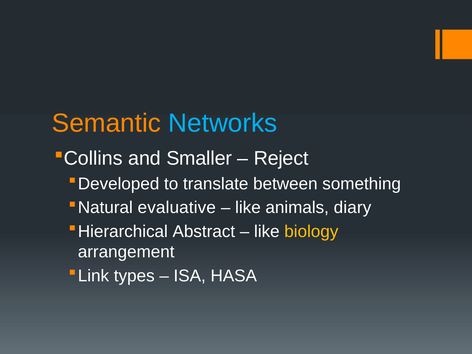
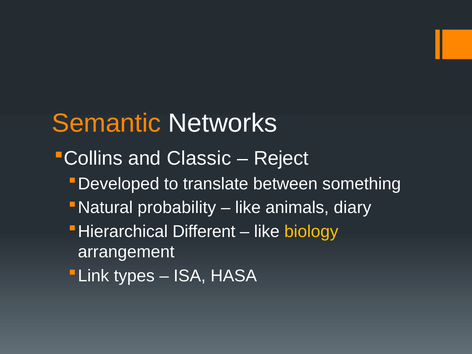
Networks colour: light blue -> white
Smaller: Smaller -> Classic
evaluative: evaluative -> probability
Abstract: Abstract -> Different
